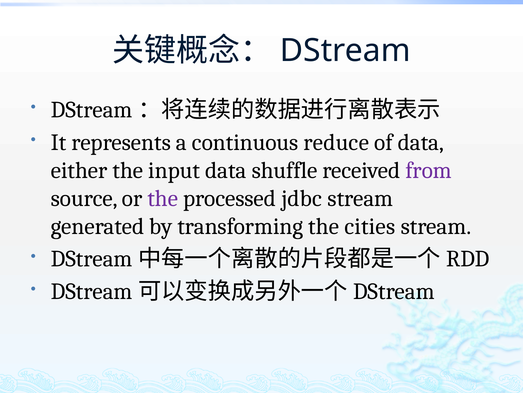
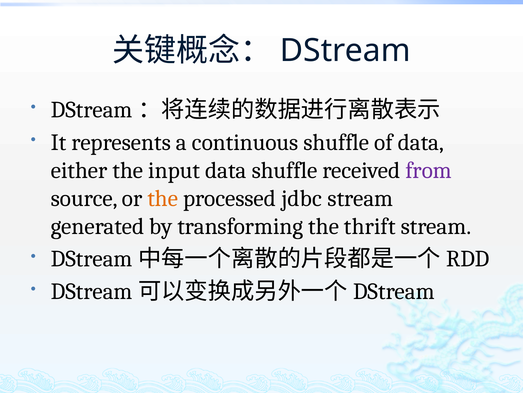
continuous reduce: reduce -> shuffle
the at (163, 198) colour: purple -> orange
cities: cities -> thrift
